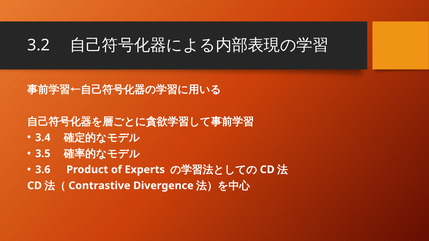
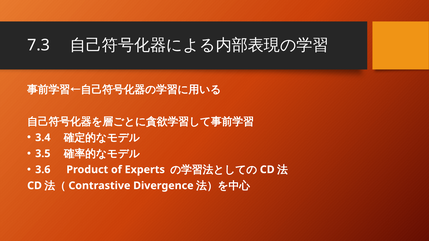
3.2: 3.2 -> 7.3
